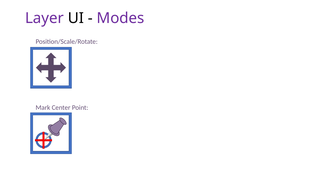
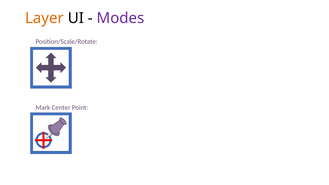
Layer colour: purple -> orange
